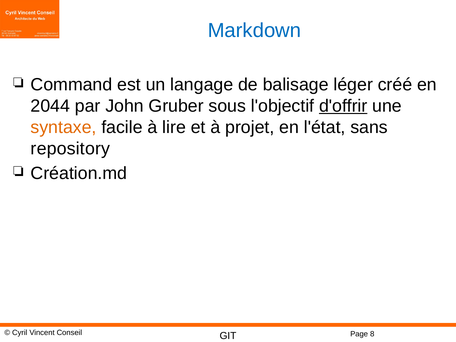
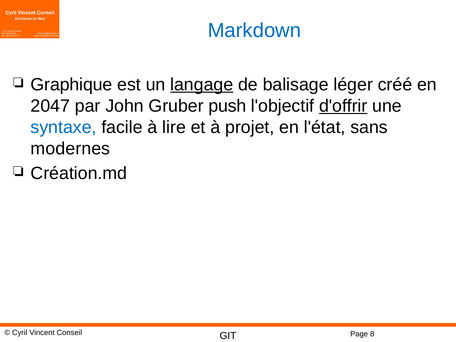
Command: Command -> Graphique
langage underline: none -> present
2044: 2044 -> 2047
sous: sous -> push
syntaxe colour: orange -> blue
repository: repository -> modernes
